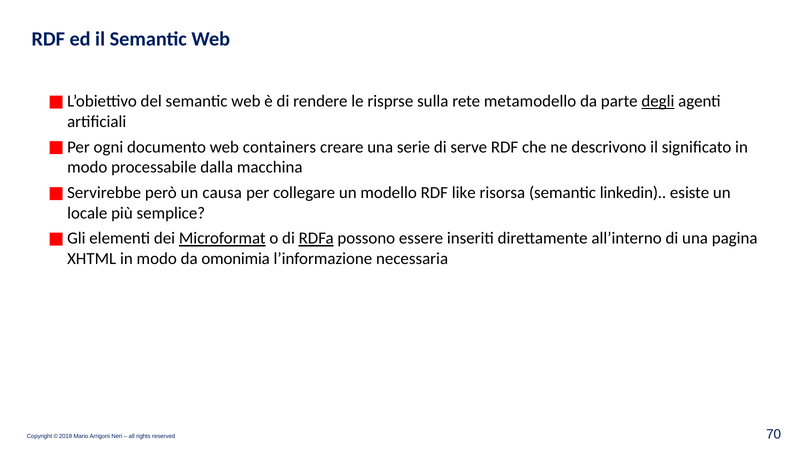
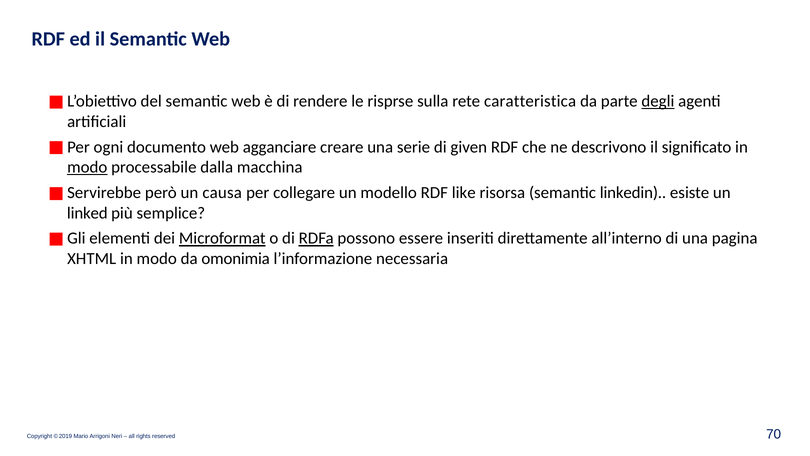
metamodello: metamodello -> caratteristica
containers: containers -> agganciare
serve: serve -> given
modo at (87, 167) underline: none -> present
locale: locale -> linked
